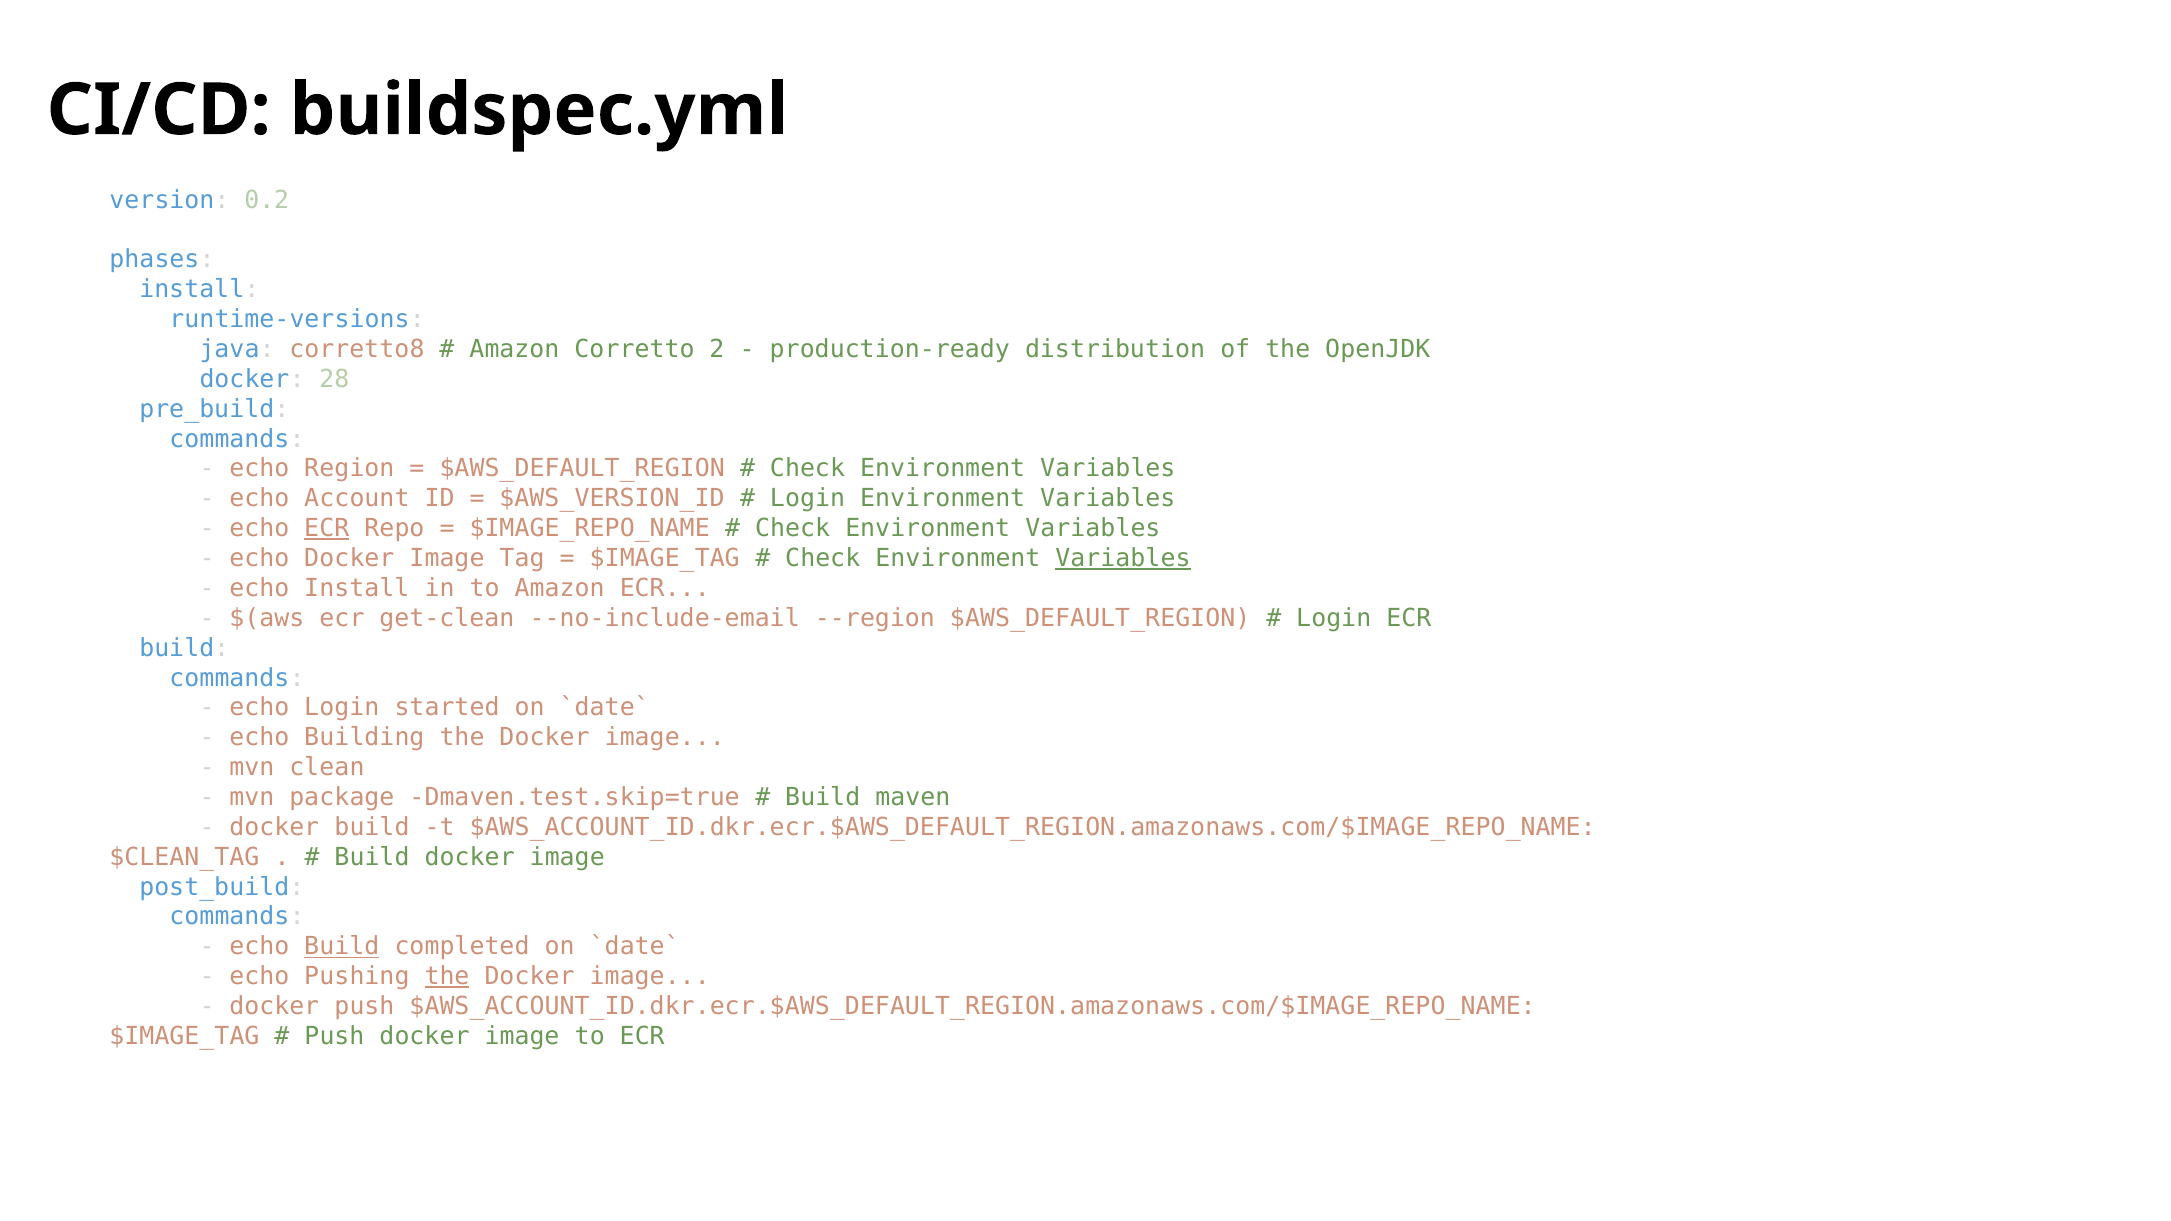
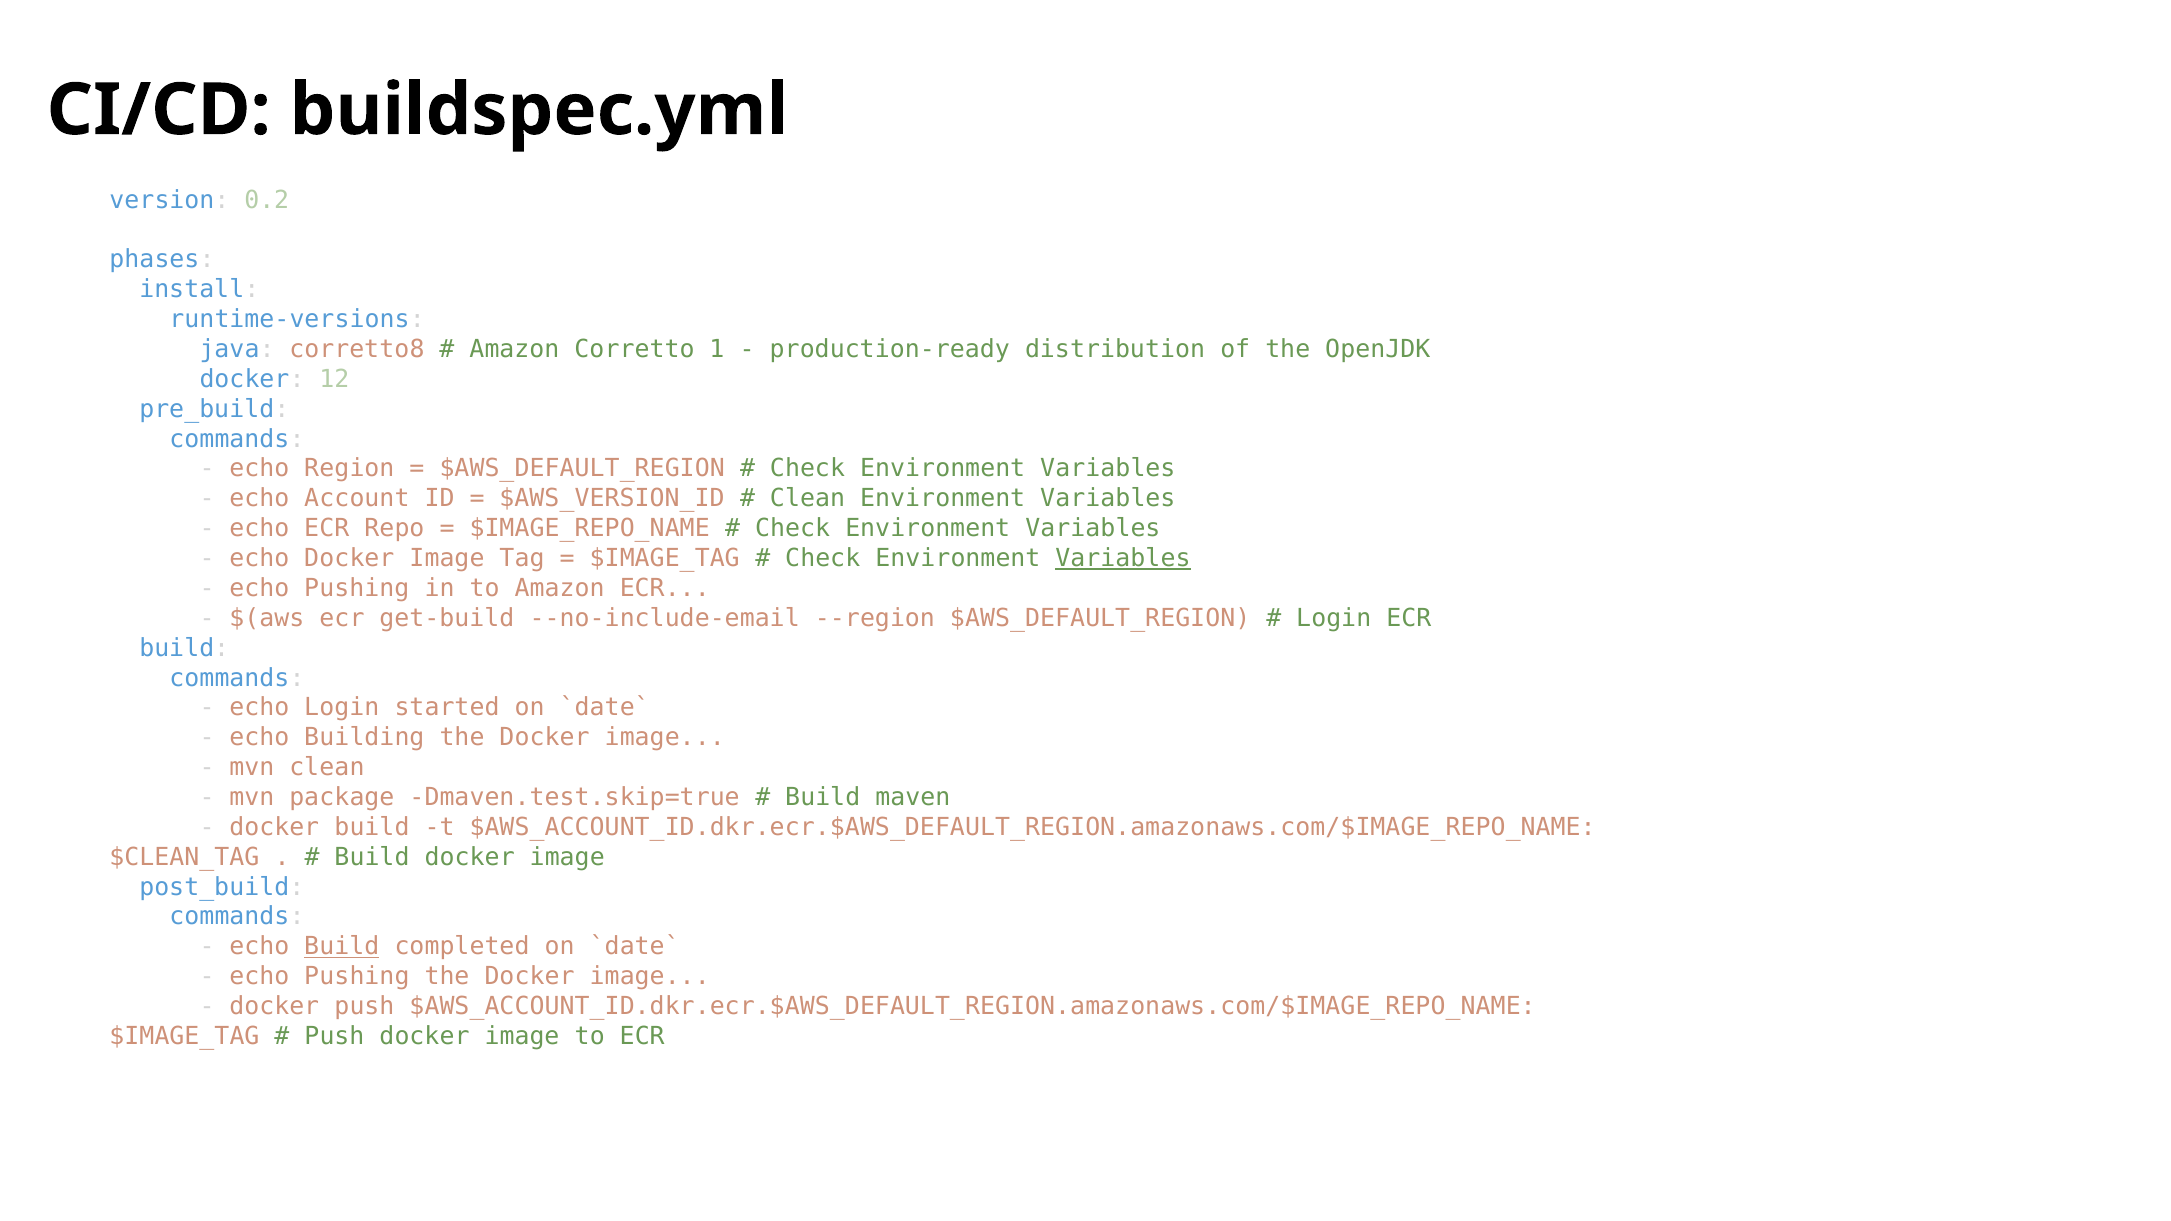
2: 2 -> 1
28: 28 -> 12
Login at (808, 499): Login -> Clean
ECR at (327, 529) underline: present -> none
Install at (357, 588): Install -> Pushing
get-clean: get-clean -> get-build
the at (447, 977) underline: present -> none
